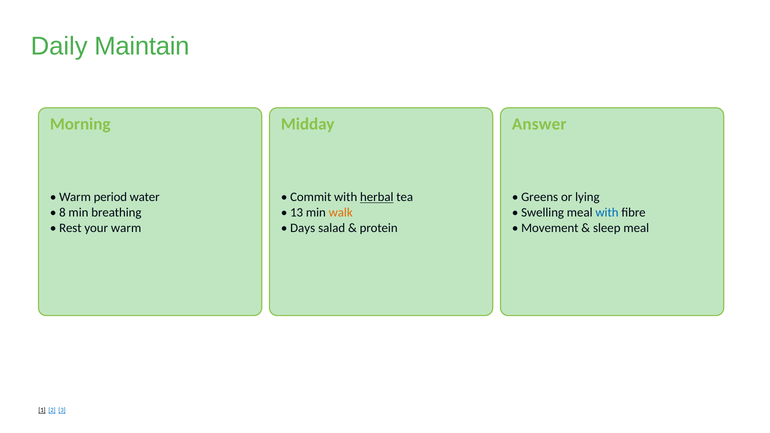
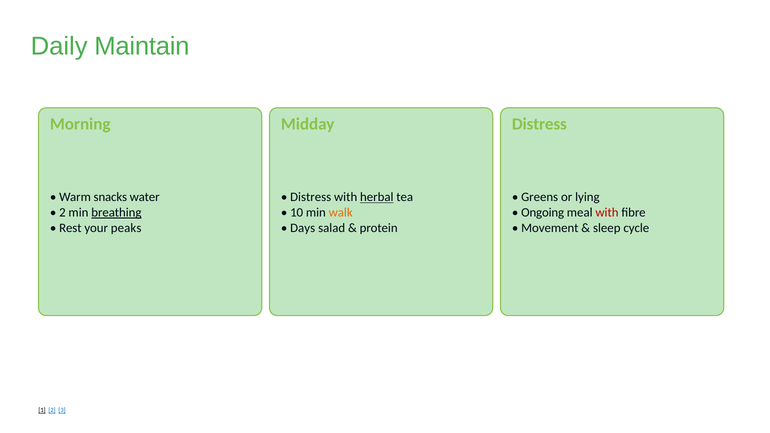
Answer at (539, 124): Answer -> Distress
period: period -> snacks
Commit at (311, 197): Commit -> Distress
8 at (62, 213): 8 -> 2
breathing underline: none -> present
13: 13 -> 10
Swelling: Swelling -> Ongoing
with at (607, 213) colour: blue -> red
your warm: warm -> peaks
sleep meal: meal -> cycle
